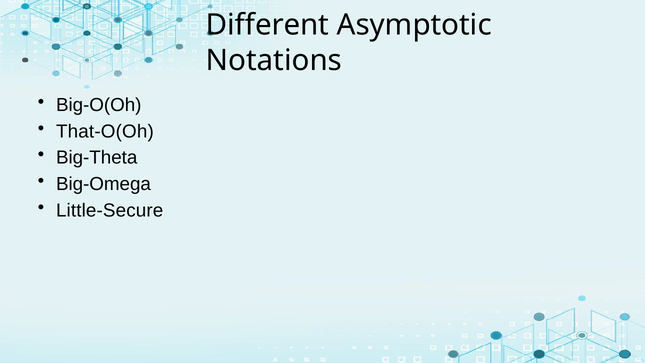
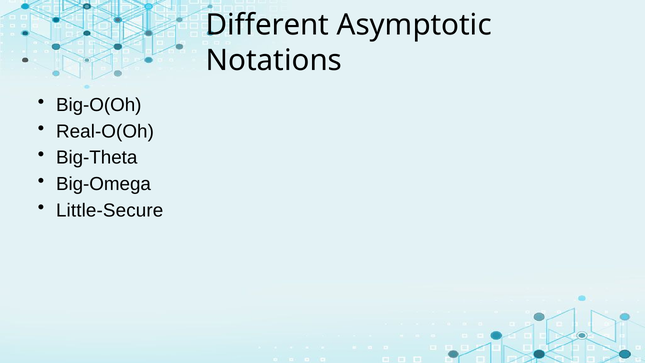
That-O(Oh: That-O(Oh -> Real-O(Oh
